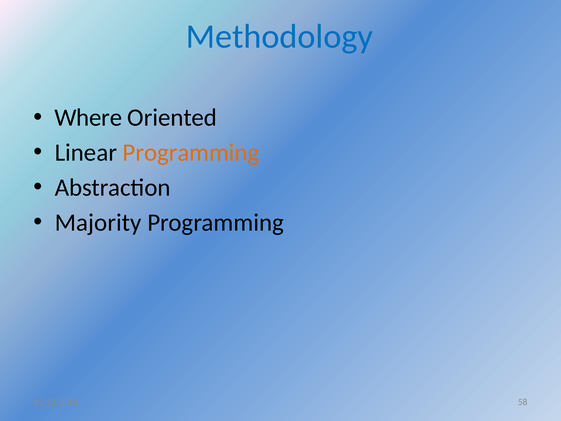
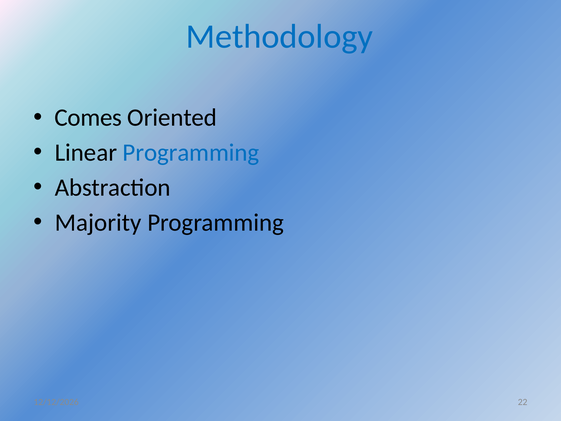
Where: Where -> Comes
Programming at (191, 153) colour: orange -> blue
58: 58 -> 22
